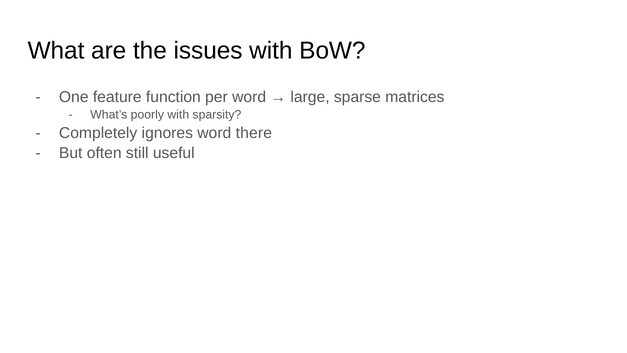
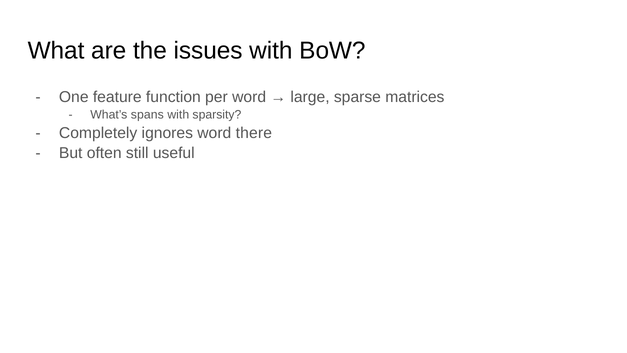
poorly: poorly -> spans
